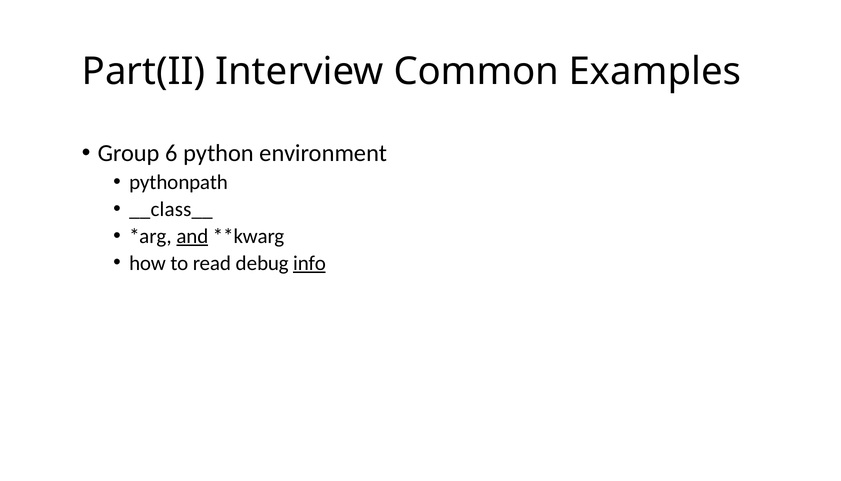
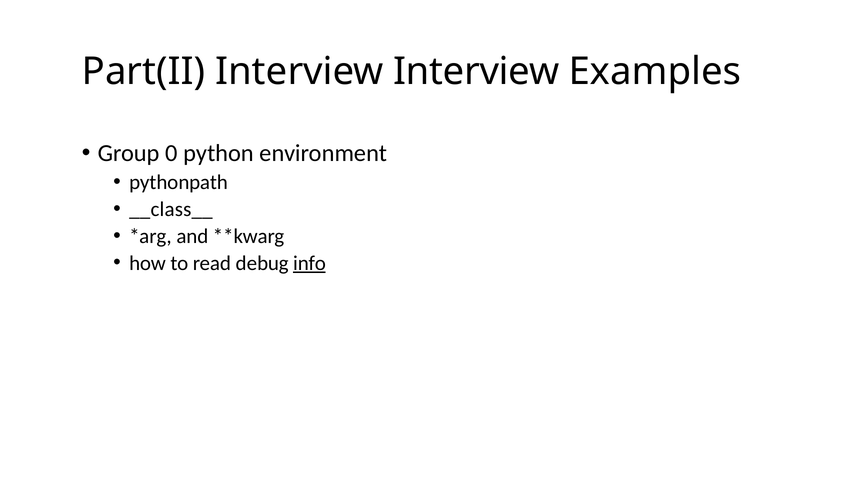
Interview Common: Common -> Interview
6: 6 -> 0
and underline: present -> none
